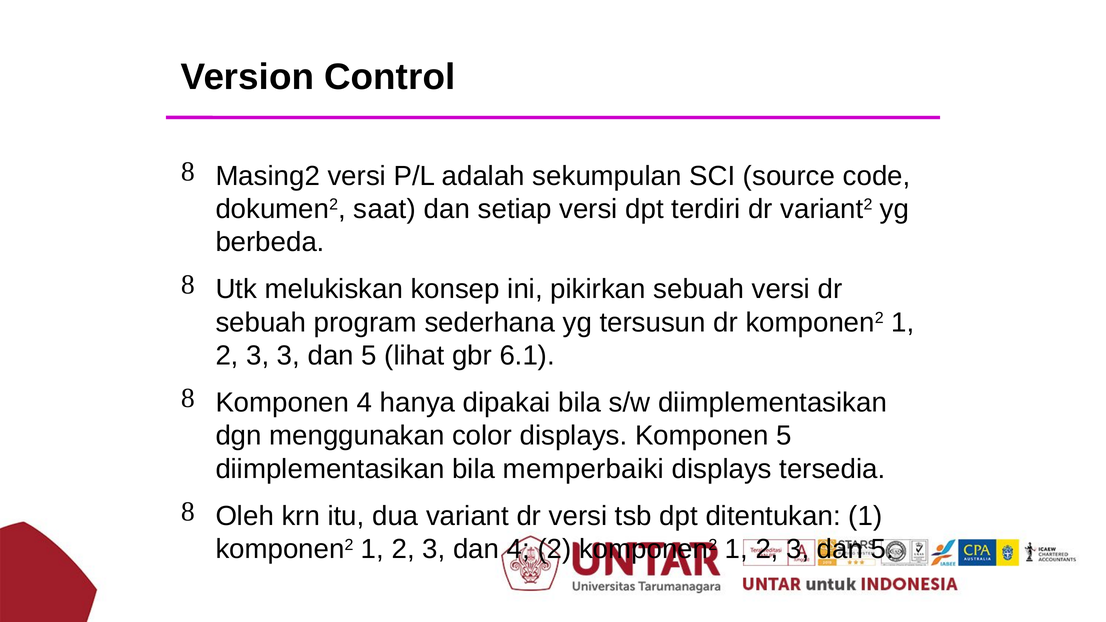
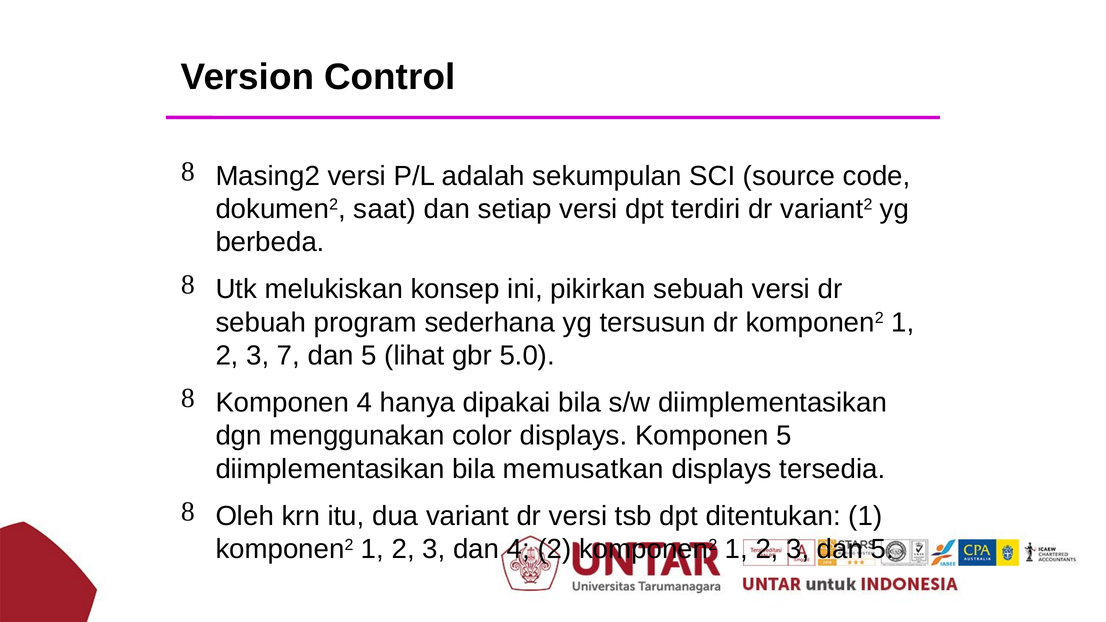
3 3: 3 -> 7
6.1: 6.1 -> 5.0
memperbaiki: memperbaiki -> memusatkan
